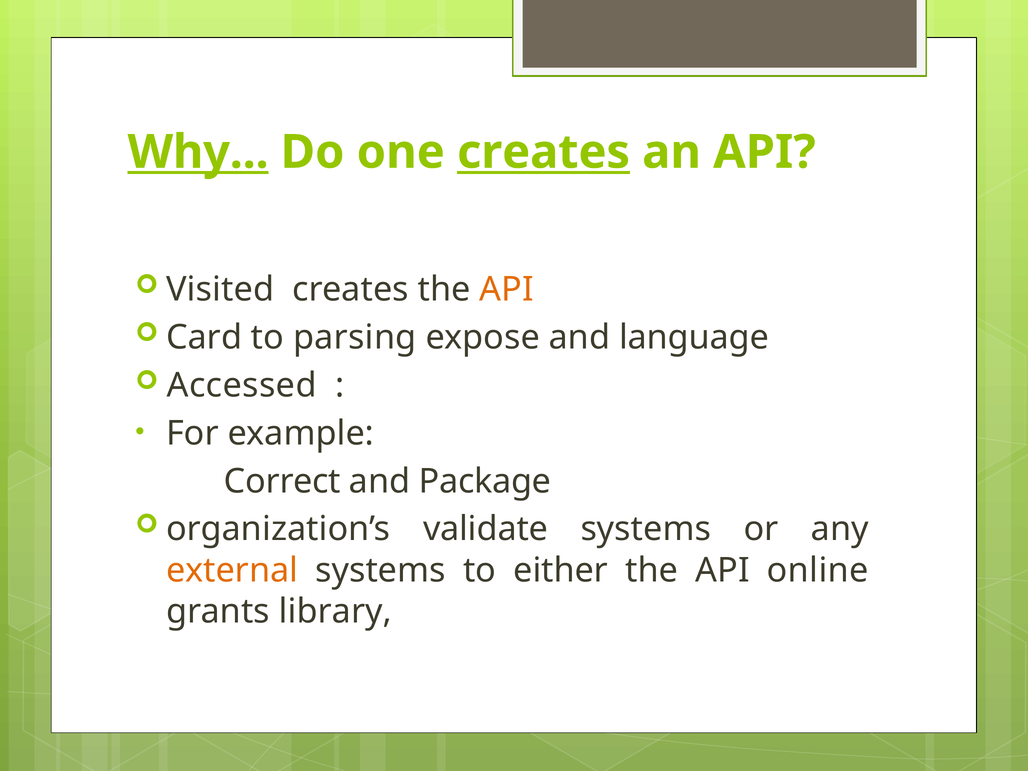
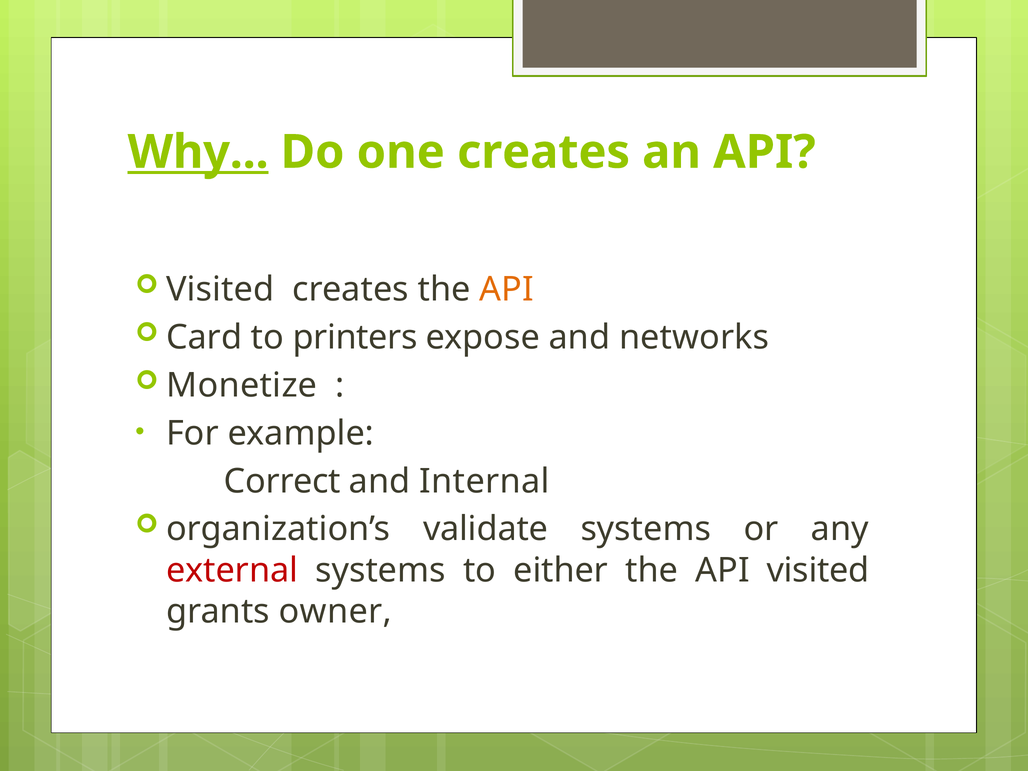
creates at (544, 152) underline: present -> none
parsing: parsing -> printers
language: language -> networks
Accessed: Accessed -> Monetize
Package: Package -> Internal
external colour: orange -> red
API online: online -> visited
library: library -> owner
